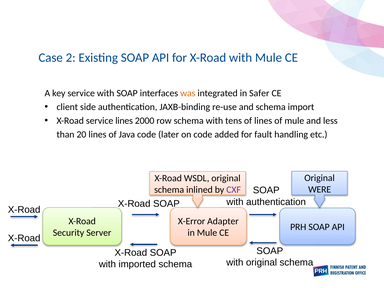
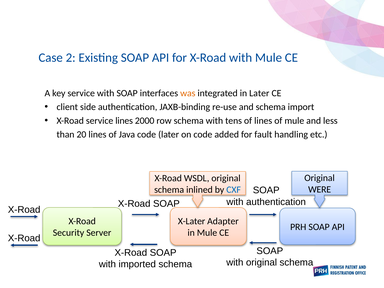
in Safer: Safer -> Later
CXF colour: purple -> blue
X-Error: X-Error -> X-Later
